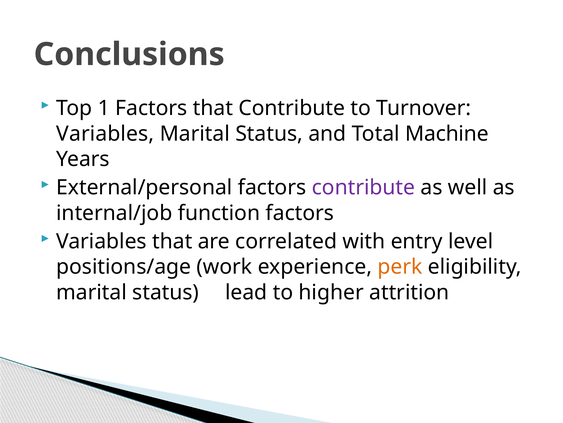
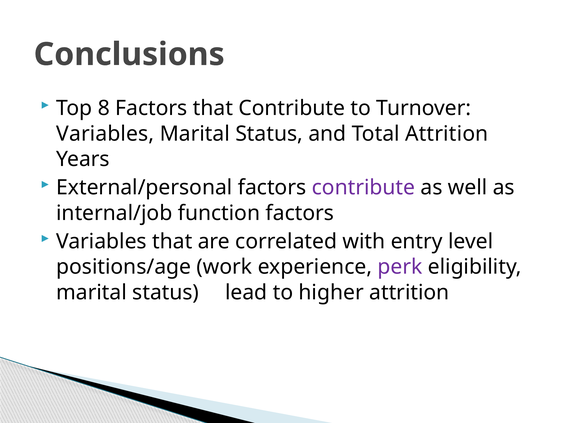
1: 1 -> 8
Total Machine: Machine -> Attrition
perk colour: orange -> purple
